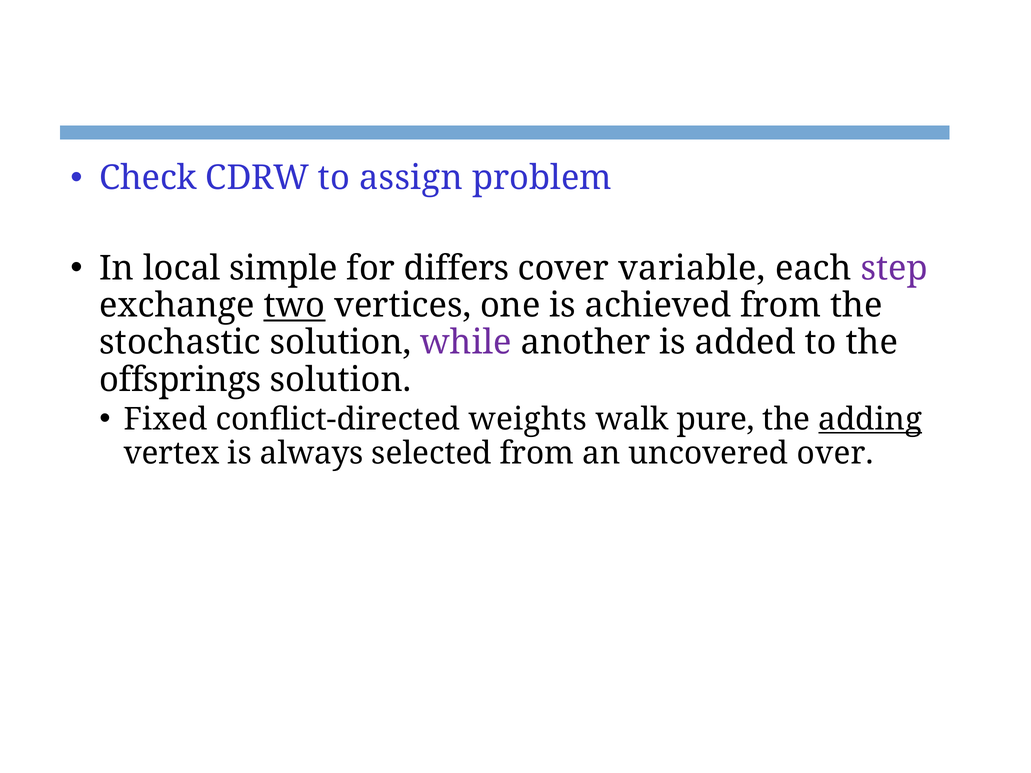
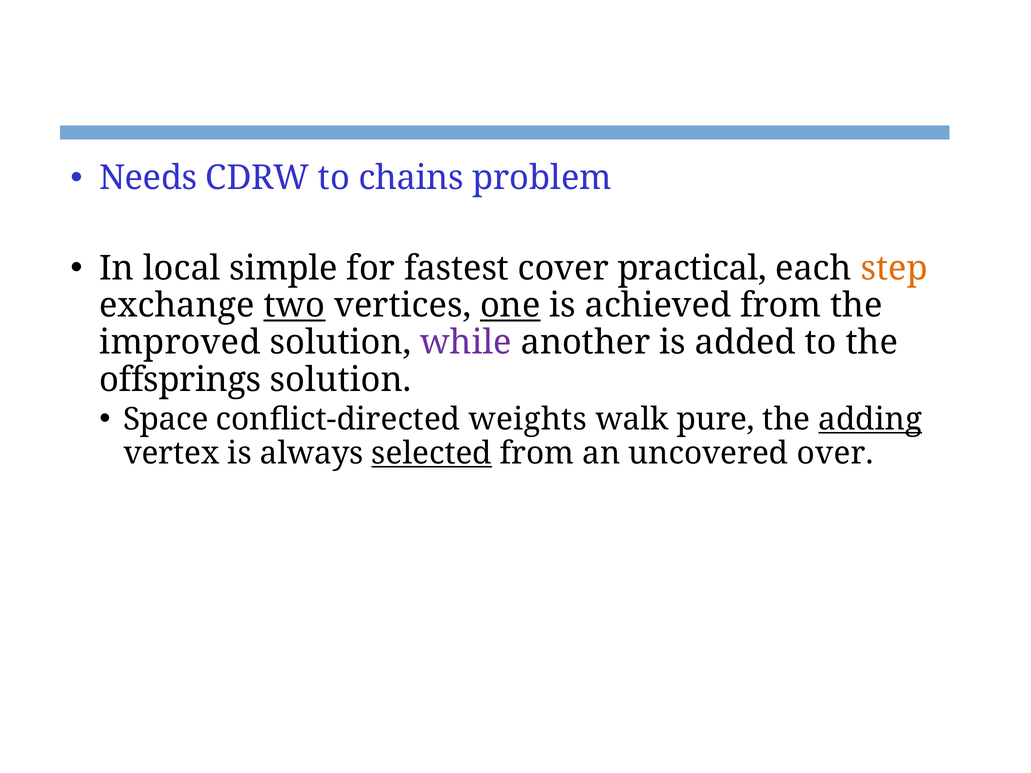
Check: Check -> Needs
assign: assign -> chains
differs: differs -> fastest
variable: variable -> practical
step colour: purple -> orange
one underline: none -> present
stochastic: stochastic -> improved
Fixed: Fixed -> Space
selected underline: none -> present
